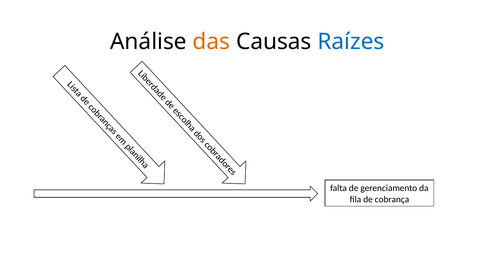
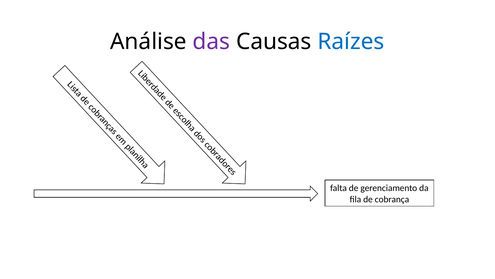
das colour: orange -> purple
